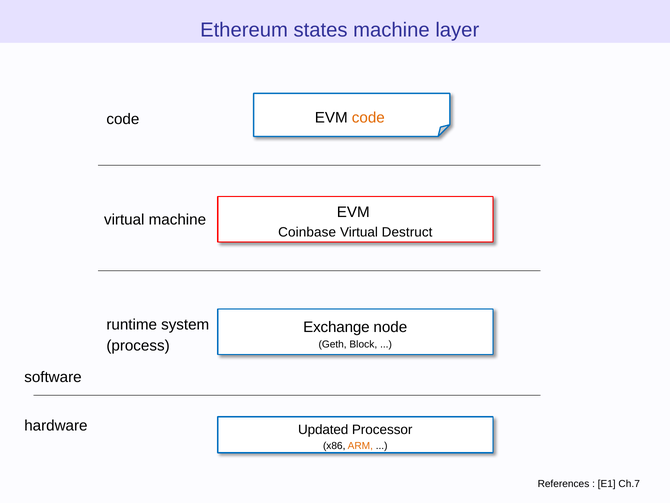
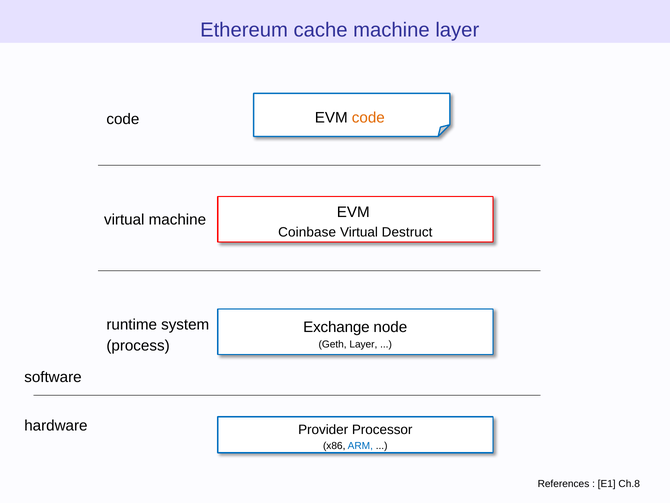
states: states -> cache
Geth Block: Block -> Layer
Updated: Updated -> Provider
ARM colour: orange -> blue
Ch.7: Ch.7 -> Ch.8
